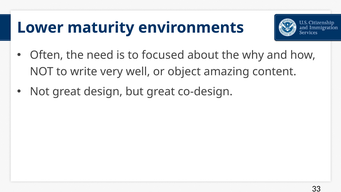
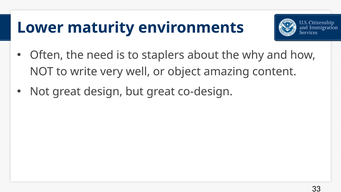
focused: focused -> staplers
